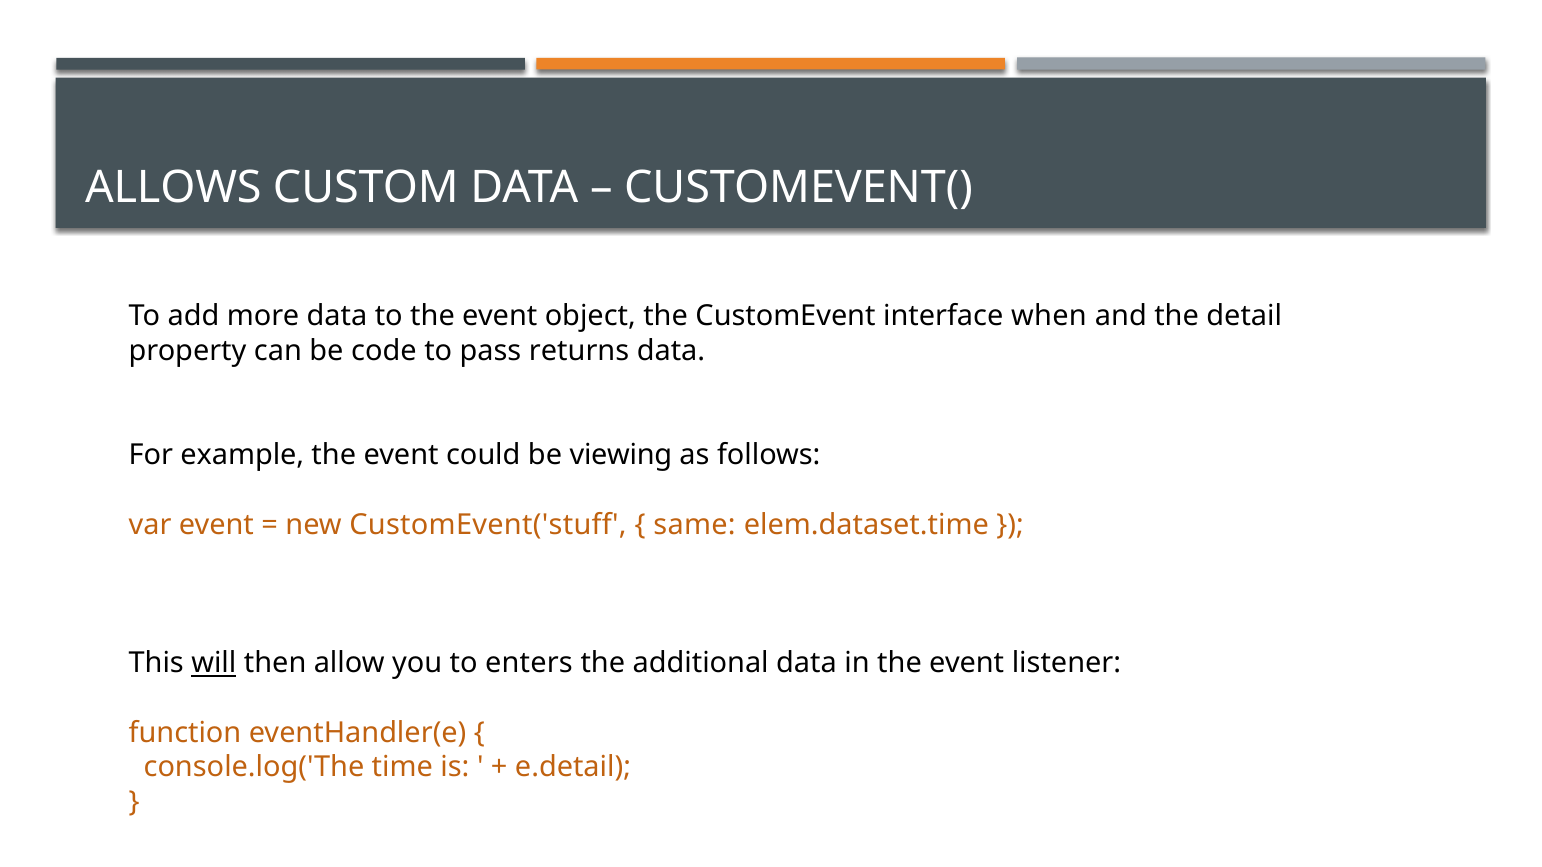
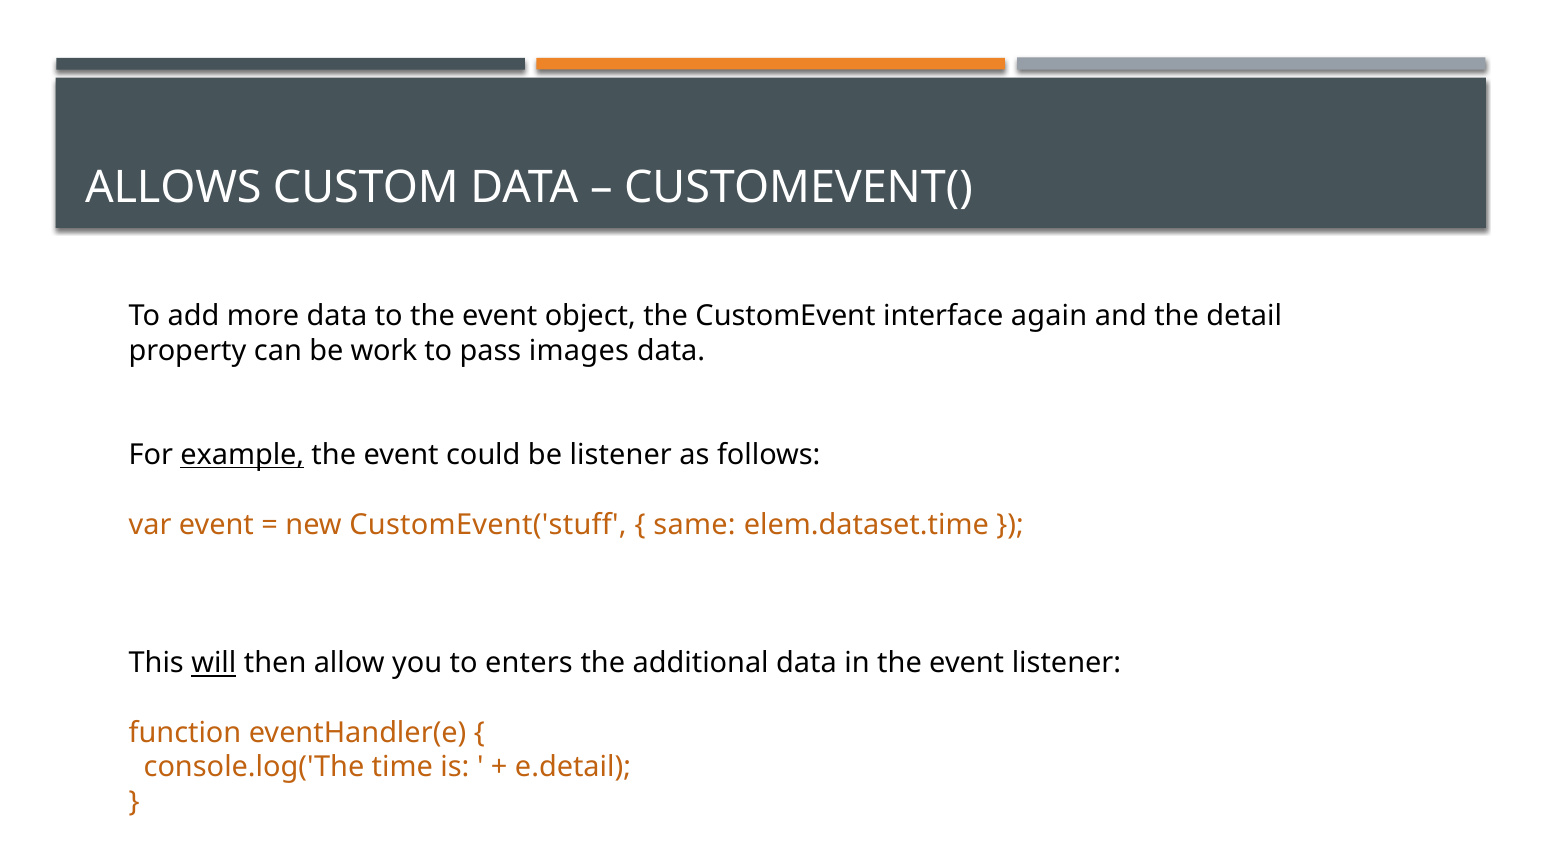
when: when -> again
code: code -> work
returns: returns -> images
example underline: none -> present
be viewing: viewing -> listener
